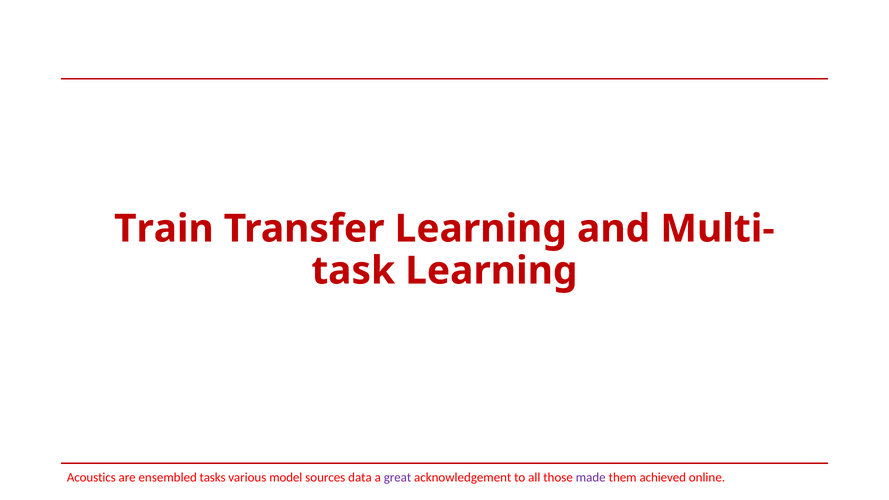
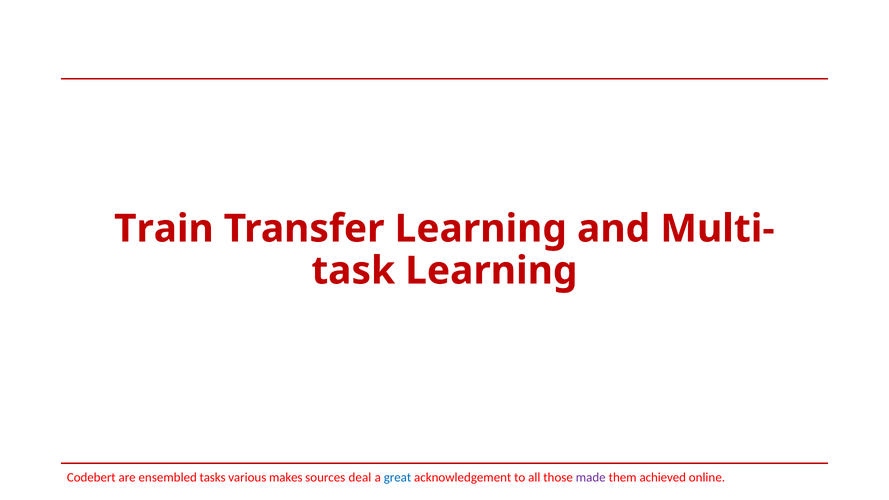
Acoustics: Acoustics -> Codebert
model: model -> makes
data: data -> deal
great colour: purple -> blue
